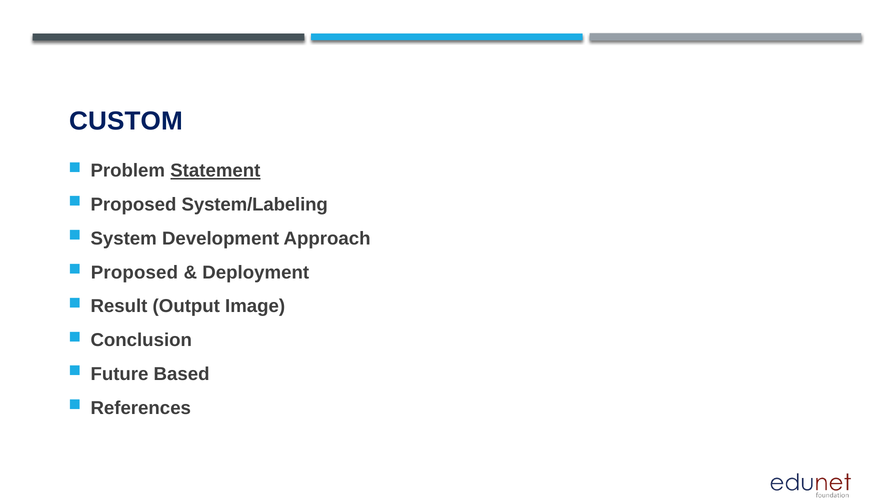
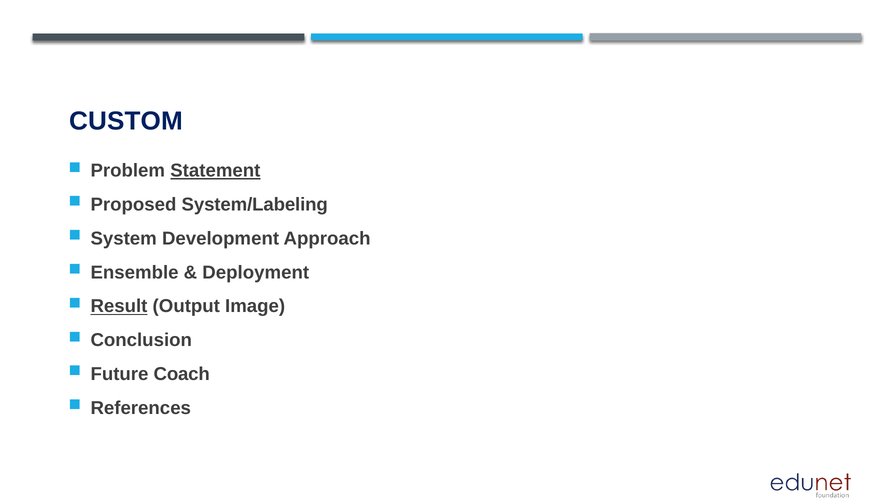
Proposed at (134, 272): Proposed -> Ensemble
Result underline: none -> present
Based: Based -> Coach
